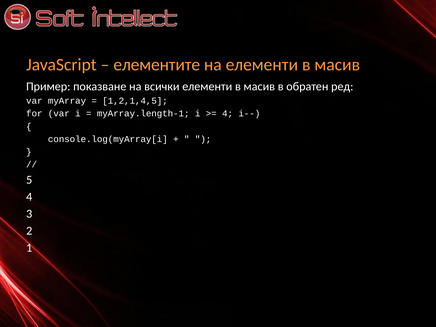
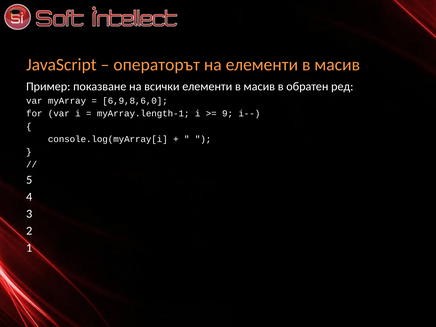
елементите: елементите -> операторът
1,2,1,4,5: 1,2,1,4,5 -> 6,9,8,6,0
4 at (228, 114): 4 -> 9
